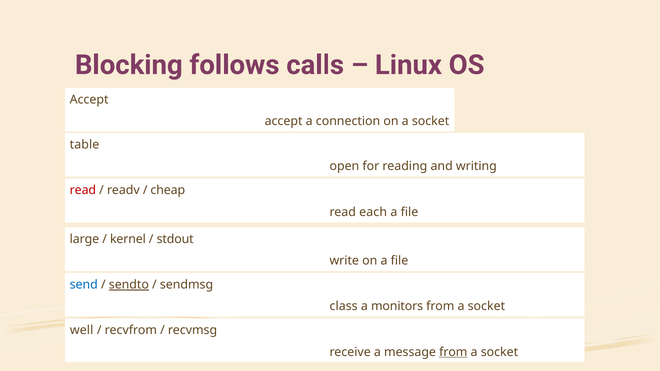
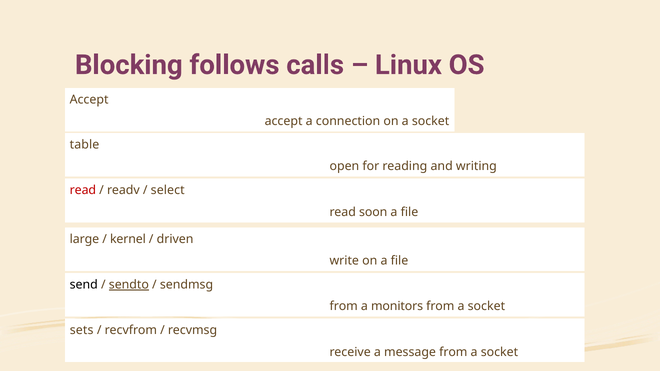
cheap: cheap -> select
each: each -> soon
stdout: stdout -> driven
send colour: blue -> black
class at (344, 307): class -> from
well: well -> sets
from at (453, 352) underline: present -> none
